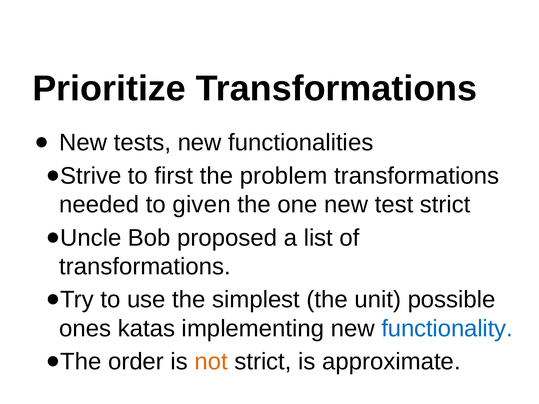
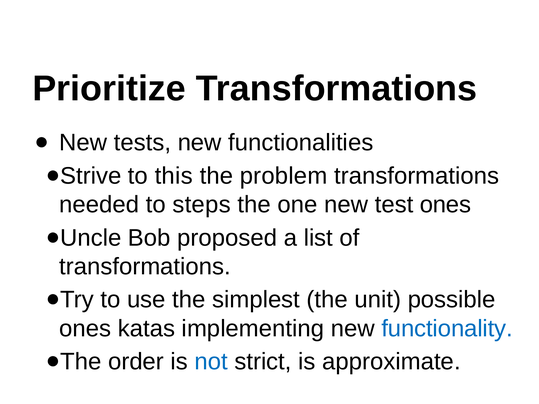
first: first -> this
given: given -> steps
test strict: strict -> ones
not colour: orange -> blue
